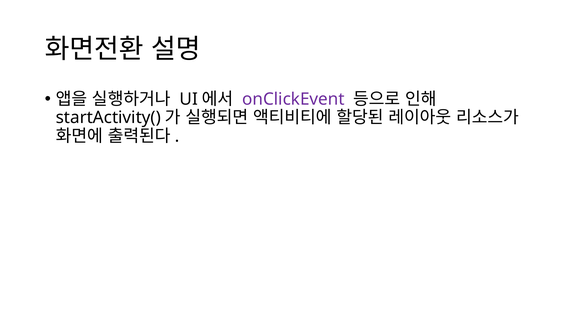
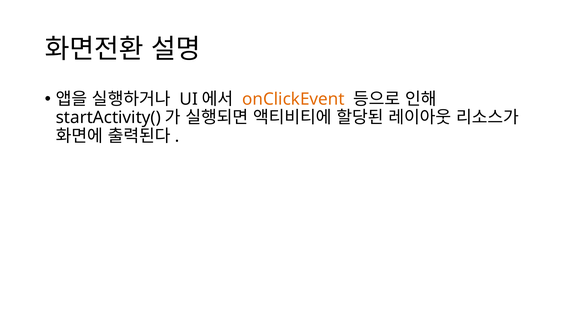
onClickEvent colour: purple -> orange
